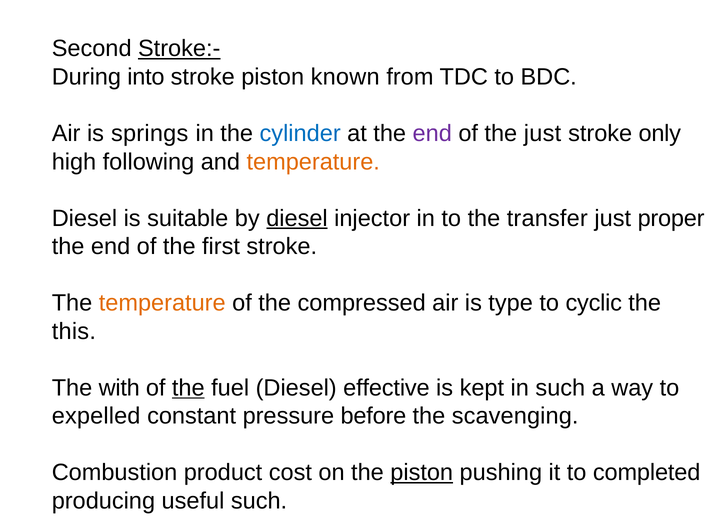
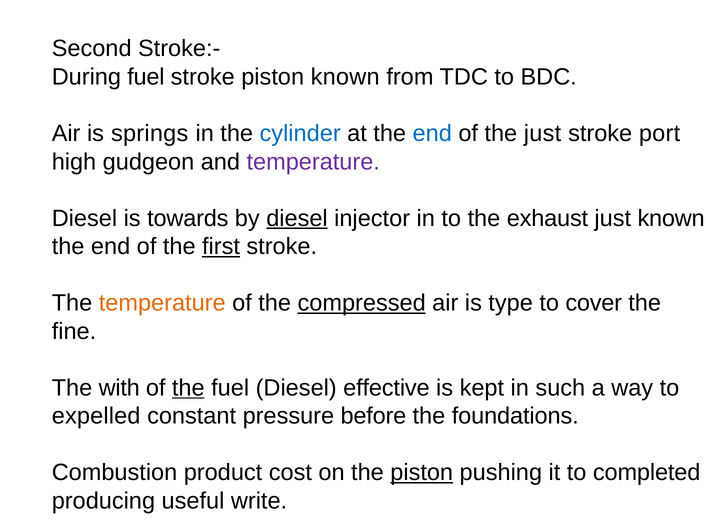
Stroke:- underline: present -> none
During into: into -> fuel
end at (432, 133) colour: purple -> blue
only: only -> port
following: following -> gudgeon
temperature at (313, 162) colour: orange -> purple
suitable: suitable -> towards
transfer: transfer -> exhaust
just proper: proper -> known
first underline: none -> present
compressed underline: none -> present
cyclic: cyclic -> cover
this: this -> fine
scavenging: scavenging -> foundations
useful such: such -> write
